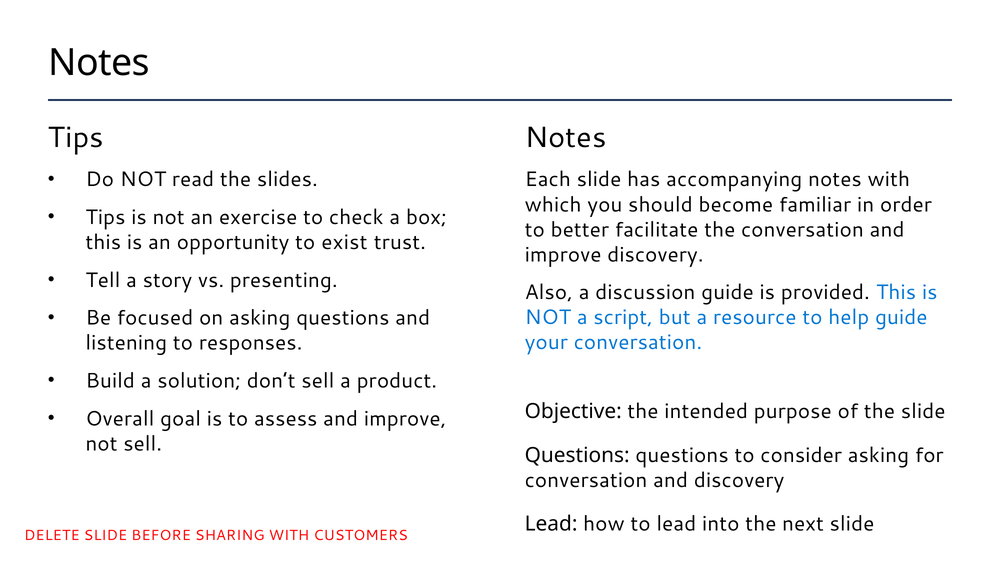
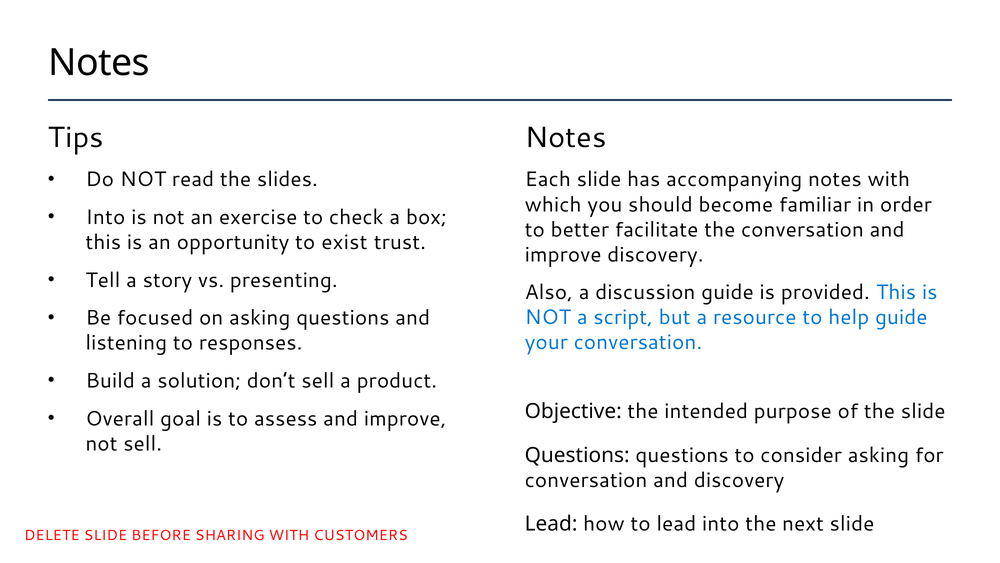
Tips at (105, 217): Tips -> Into
